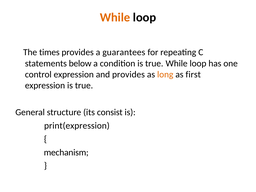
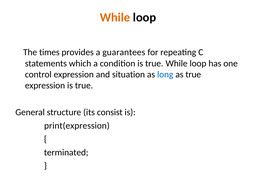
below: below -> which
and provides: provides -> situation
long colour: orange -> blue
as first: first -> true
mechanism: mechanism -> terminated
